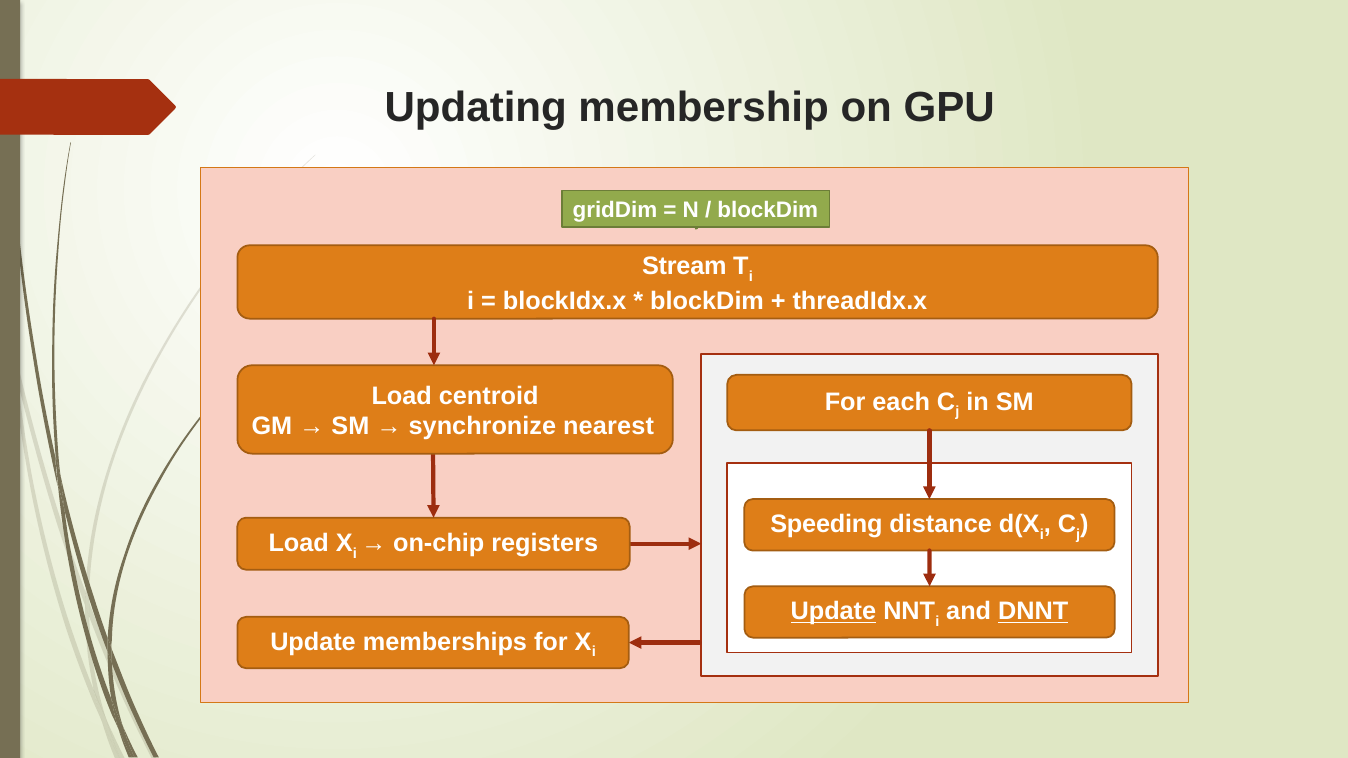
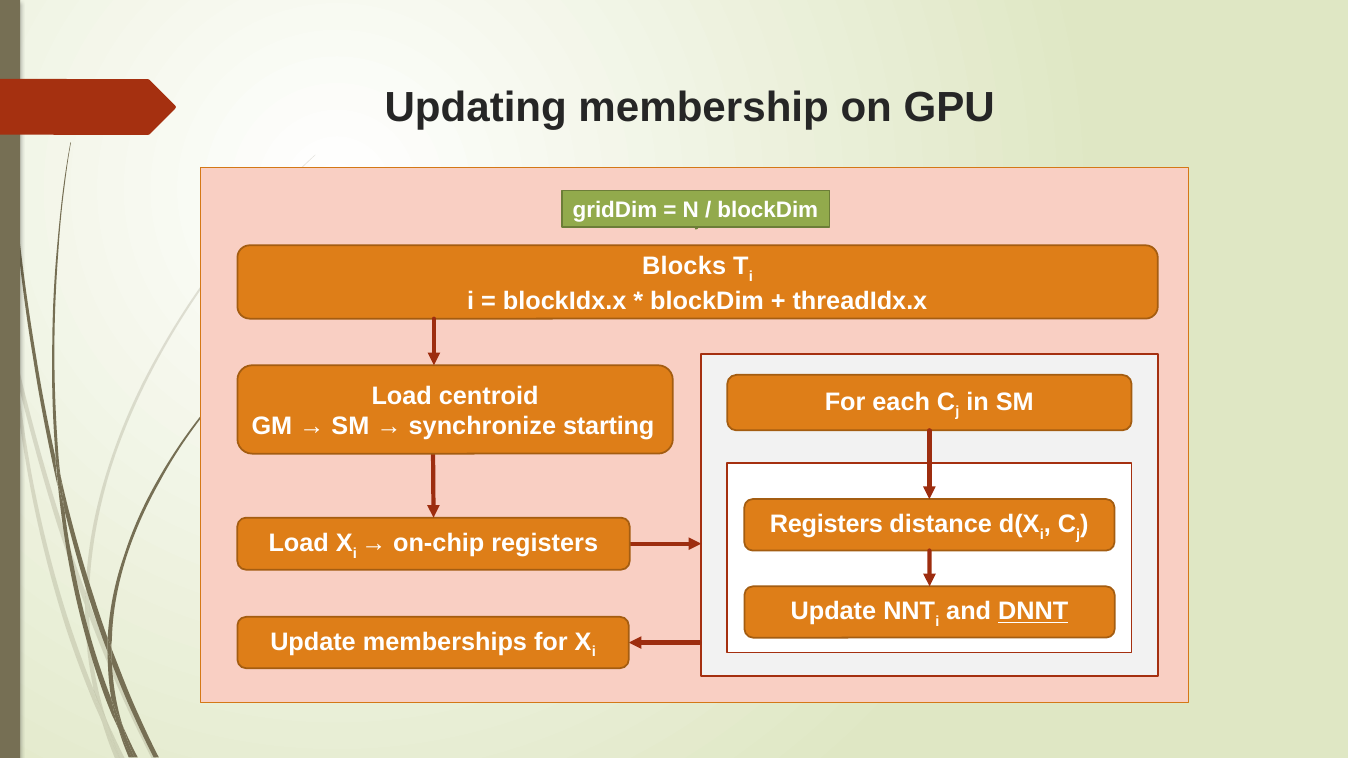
Stream: Stream -> Blocks
nearest: nearest -> starting
Speeding at (826, 525): Speeding -> Registers
Update at (833, 612) underline: present -> none
